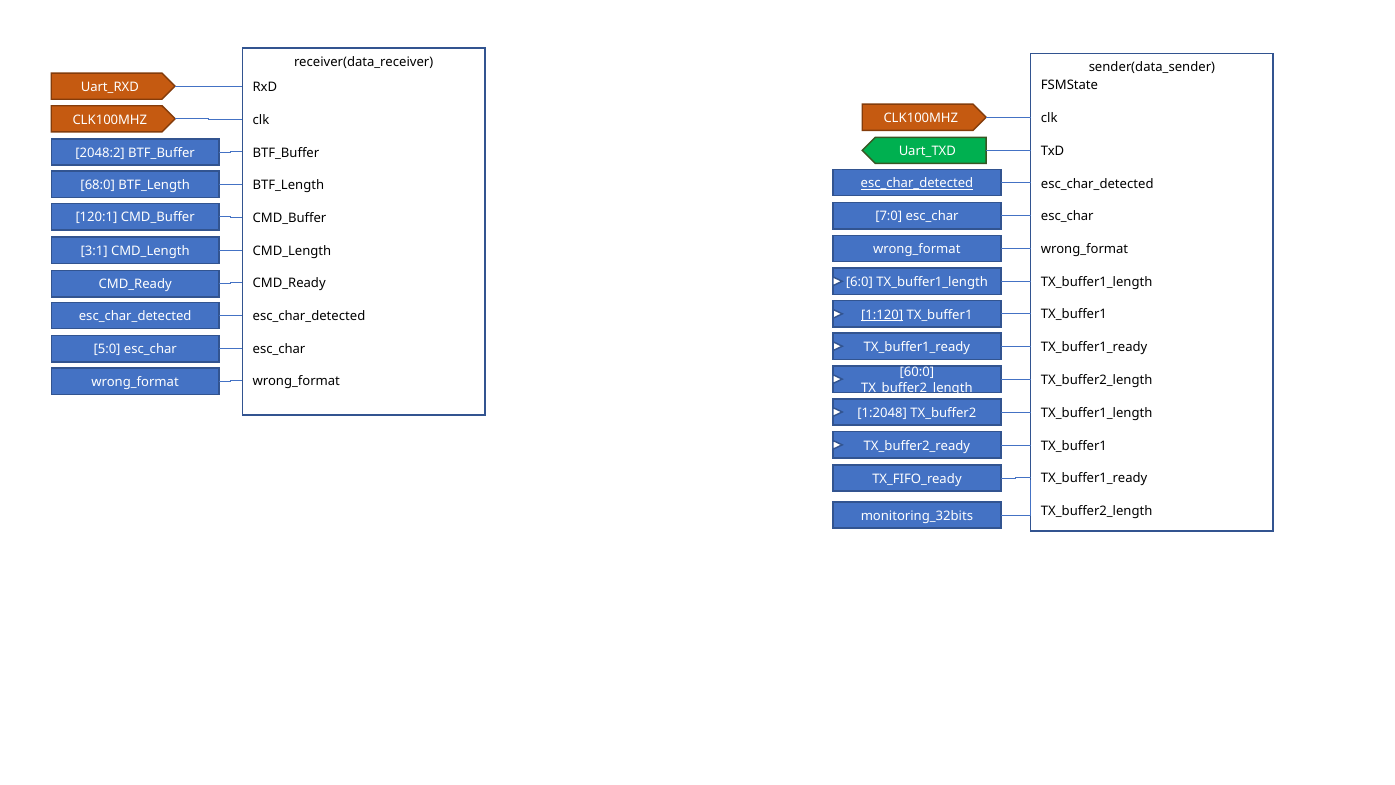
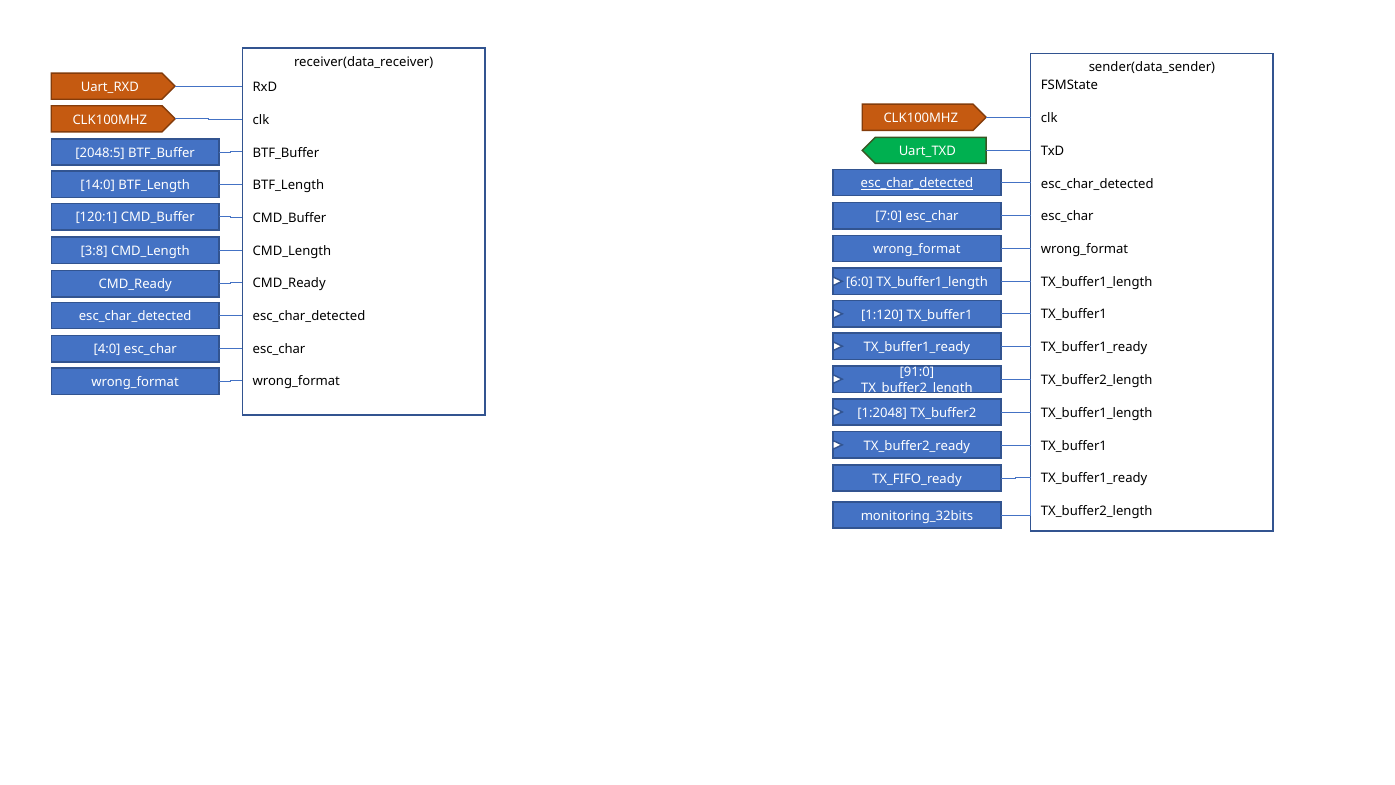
2048:2: 2048:2 -> 2048:5
68:0: 68:0 -> 14:0
3:1: 3:1 -> 3:8
1:120 underline: present -> none
5:0: 5:0 -> 4:0
60:0: 60:0 -> 91:0
